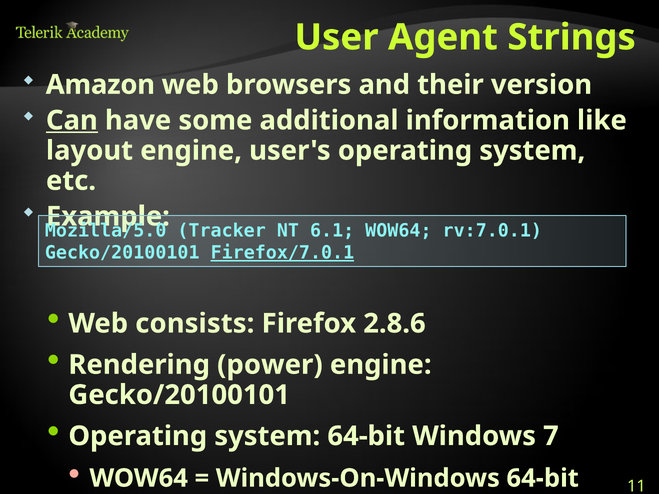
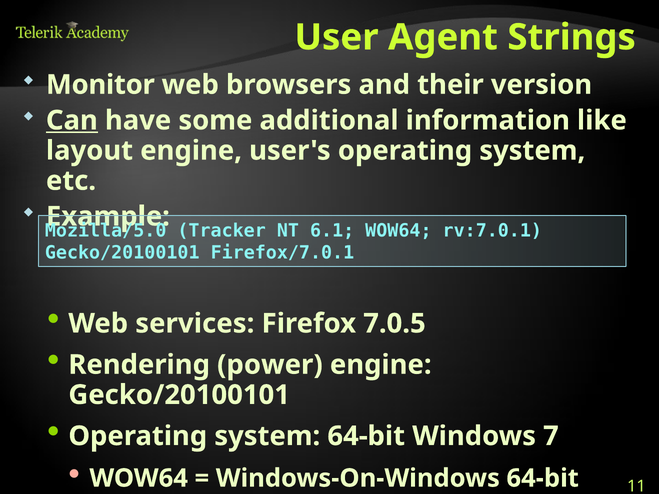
Amazon: Amazon -> Monitor
Firefox/7.0.1 underline: present -> none
consists: consists -> services
2.8.6: 2.8.6 -> 7.0.5
